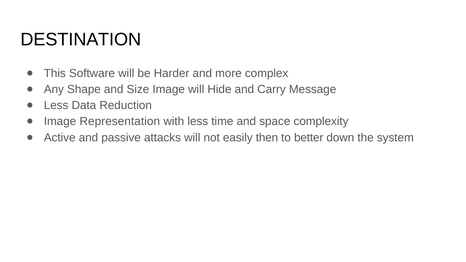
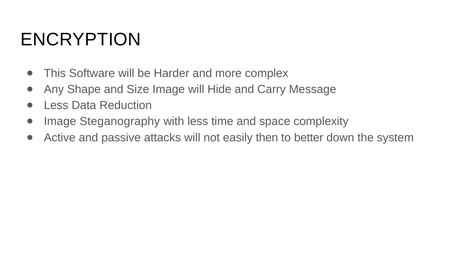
DESTINATION: DESTINATION -> ENCRYPTION
Representation: Representation -> Steganography
